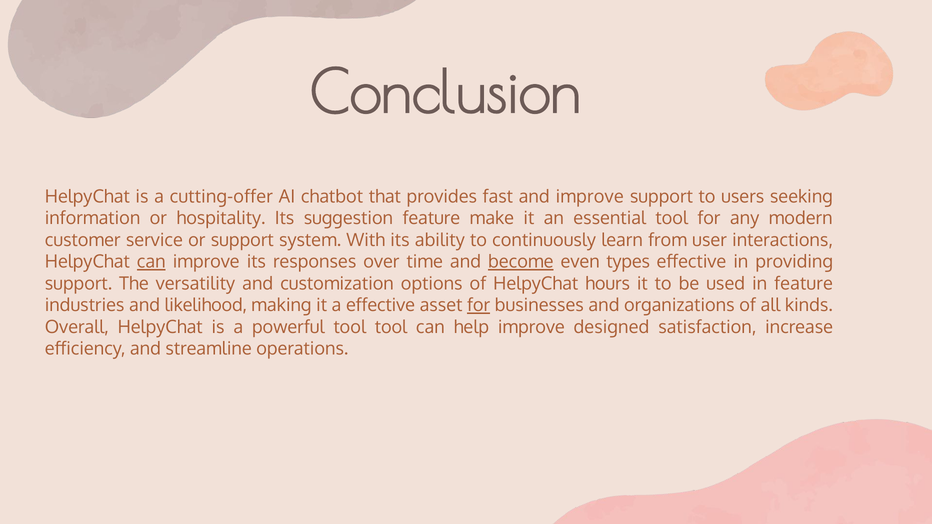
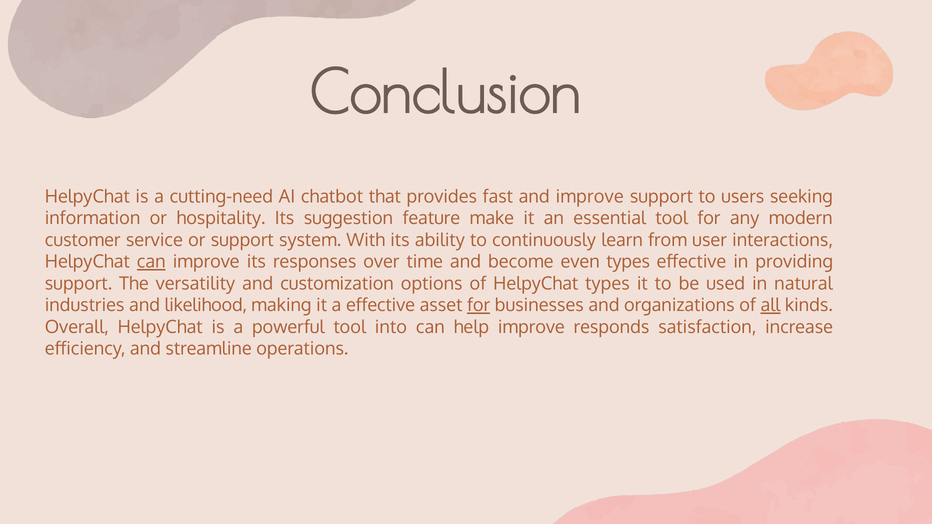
cutting-offer: cutting-offer -> cutting-need
become underline: present -> none
HelpyChat hours: hours -> types
in feature: feature -> natural
all underline: none -> present
tool tool: tool -> into
designed: designed -> responds
